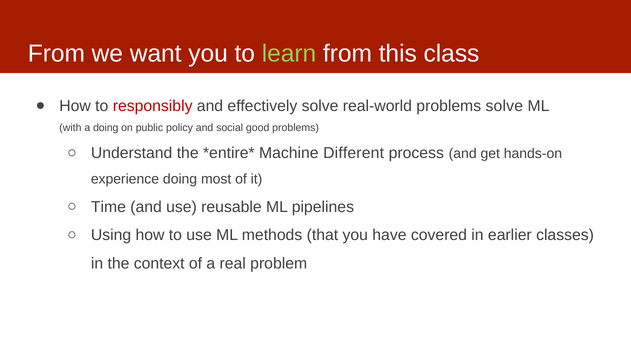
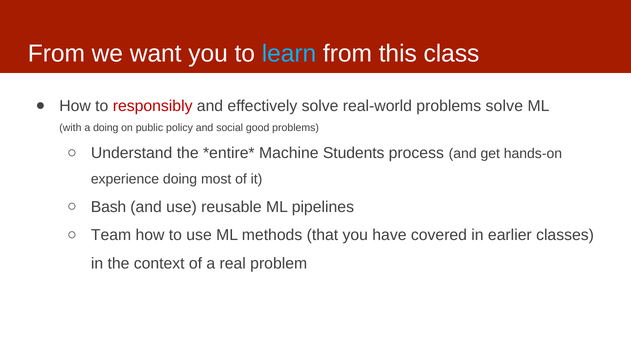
learn colour: light green -> light blue
Different: Different -> Students
Time: Time -> Bash
Using: Using -> Team
